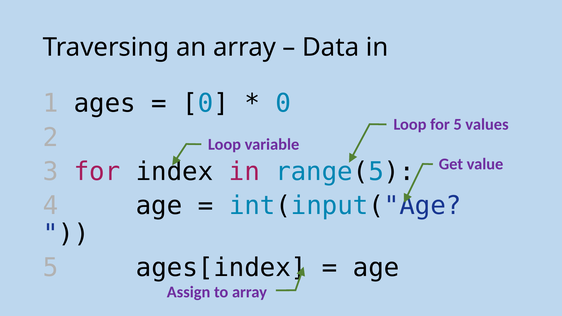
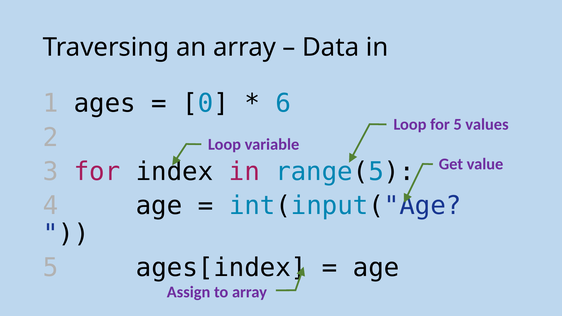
0 at (283, 104): 0 -> 6
